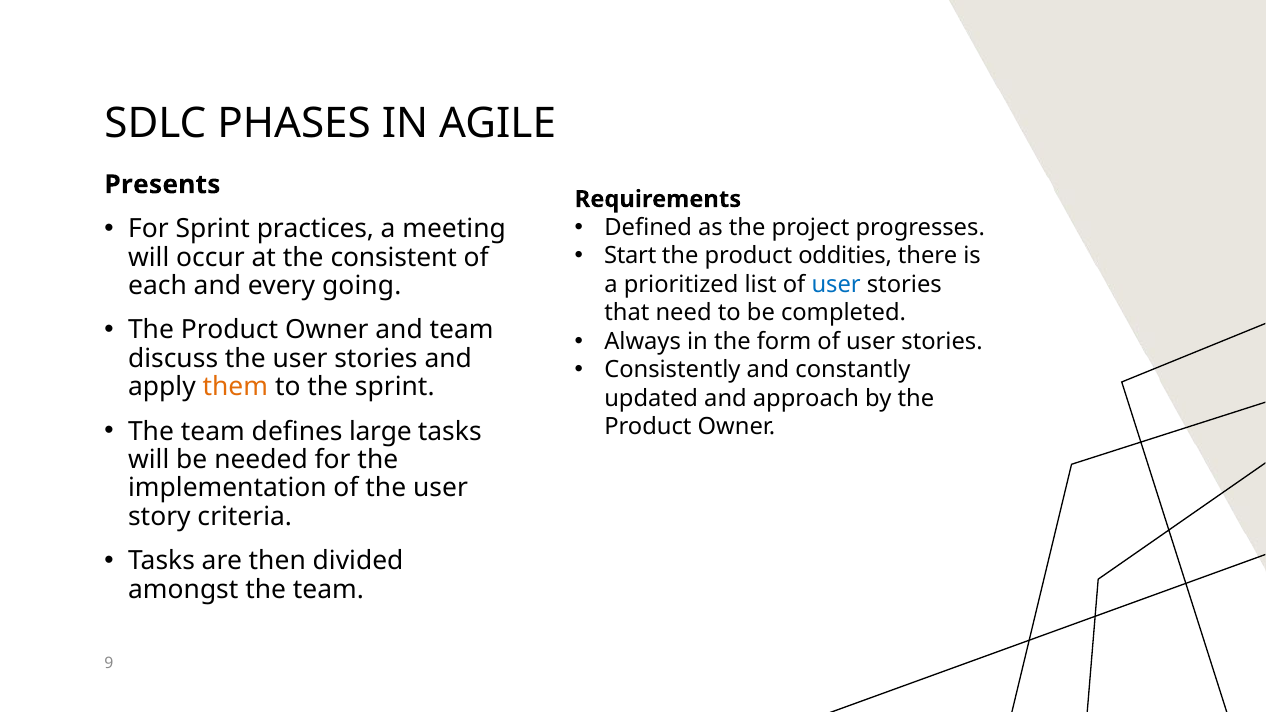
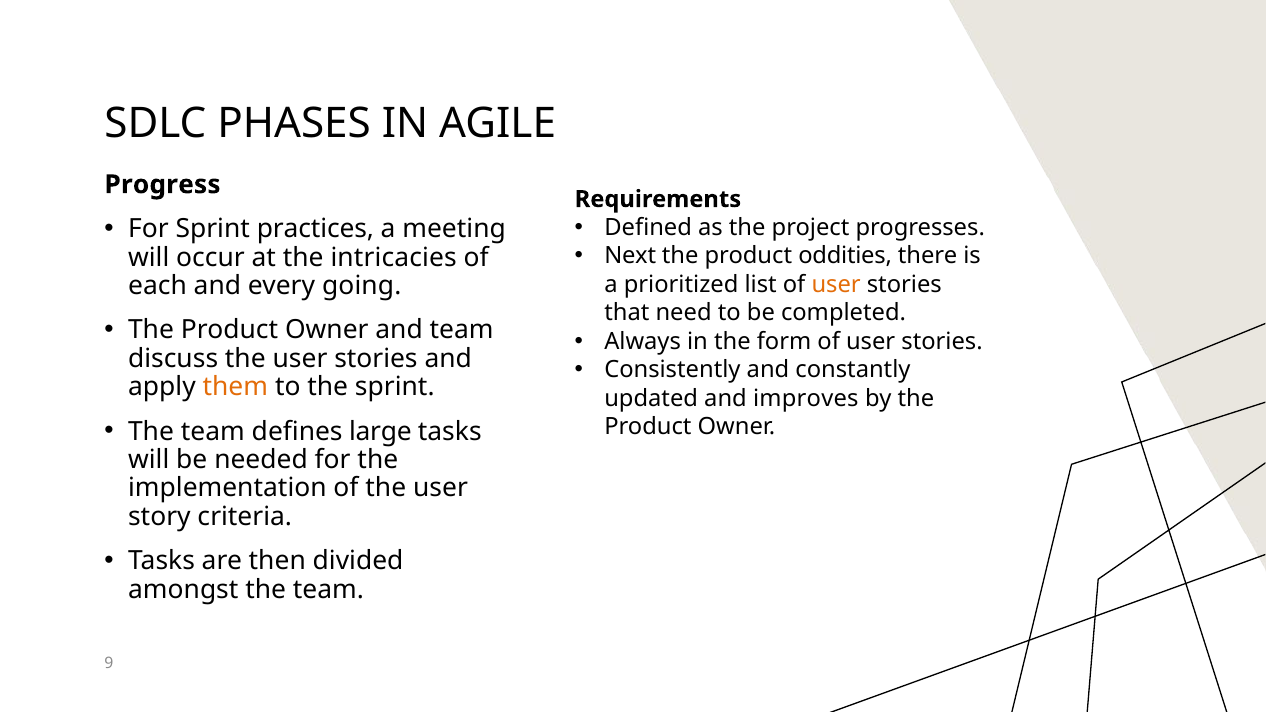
Presents: Presents -> Progress
Start: Start -> Next
consistent: consistent -> intricacies
user at (836, 285) colour: blue -> orange
approach: approach -> improves
